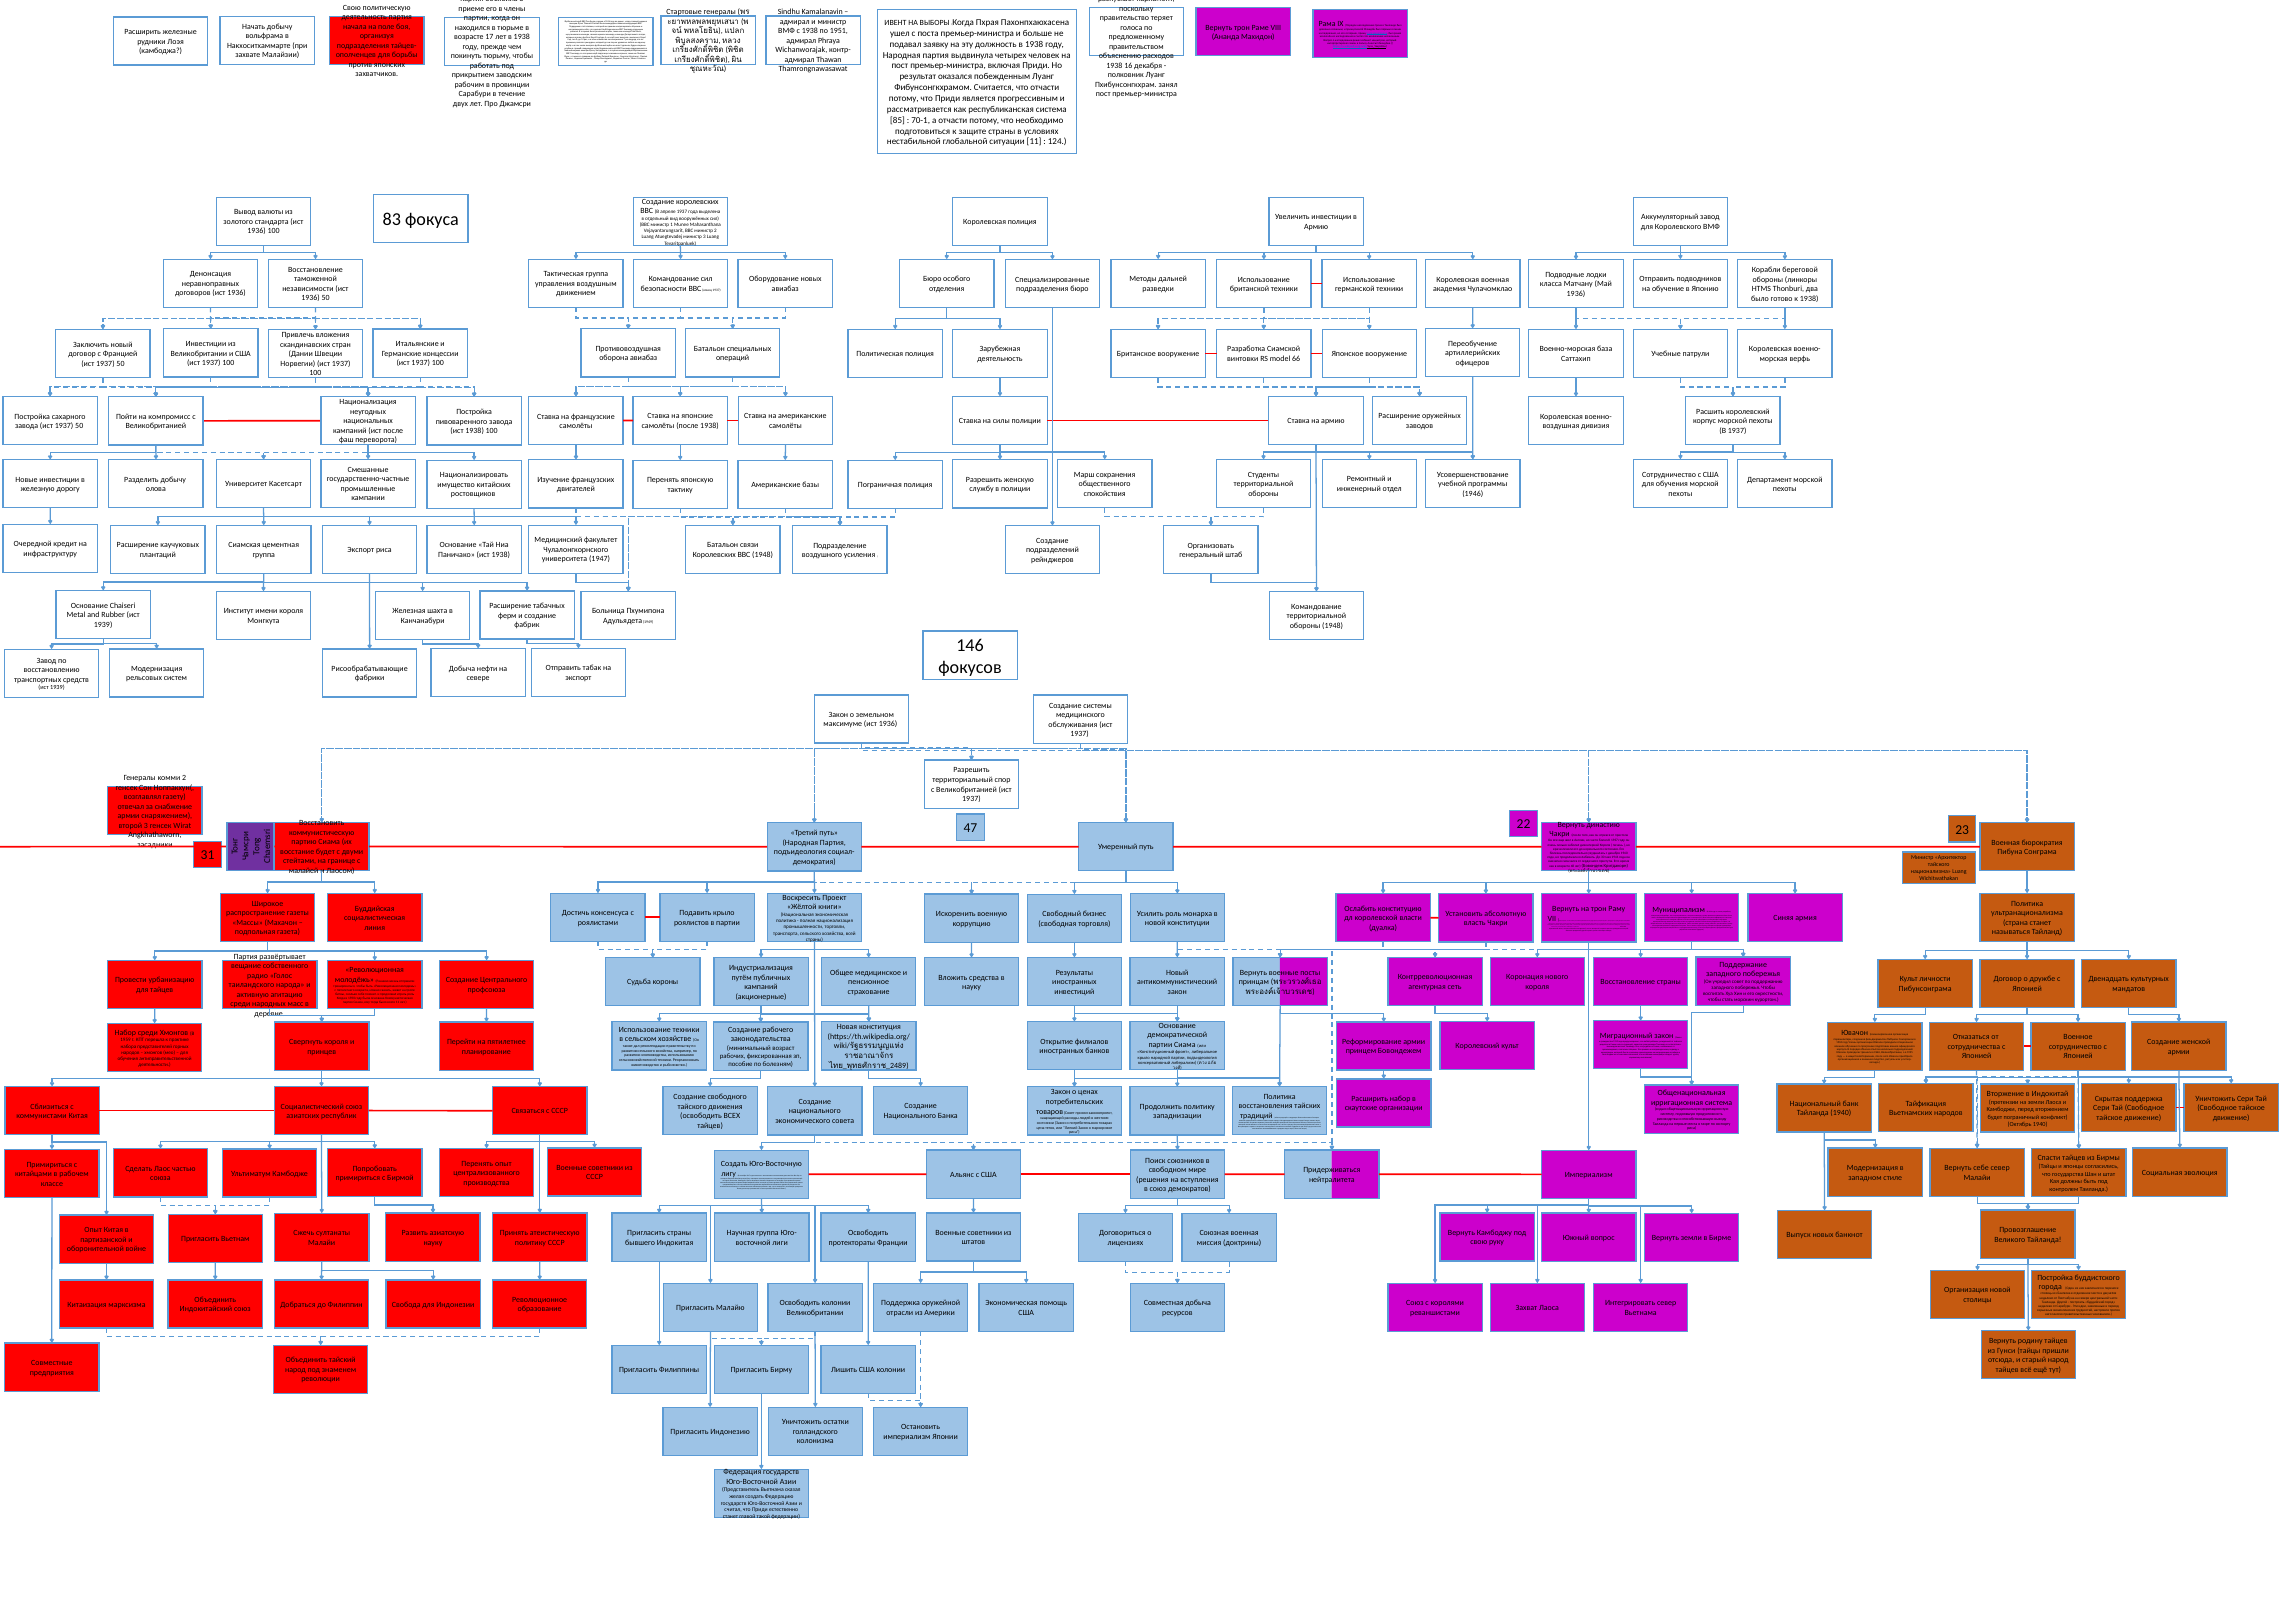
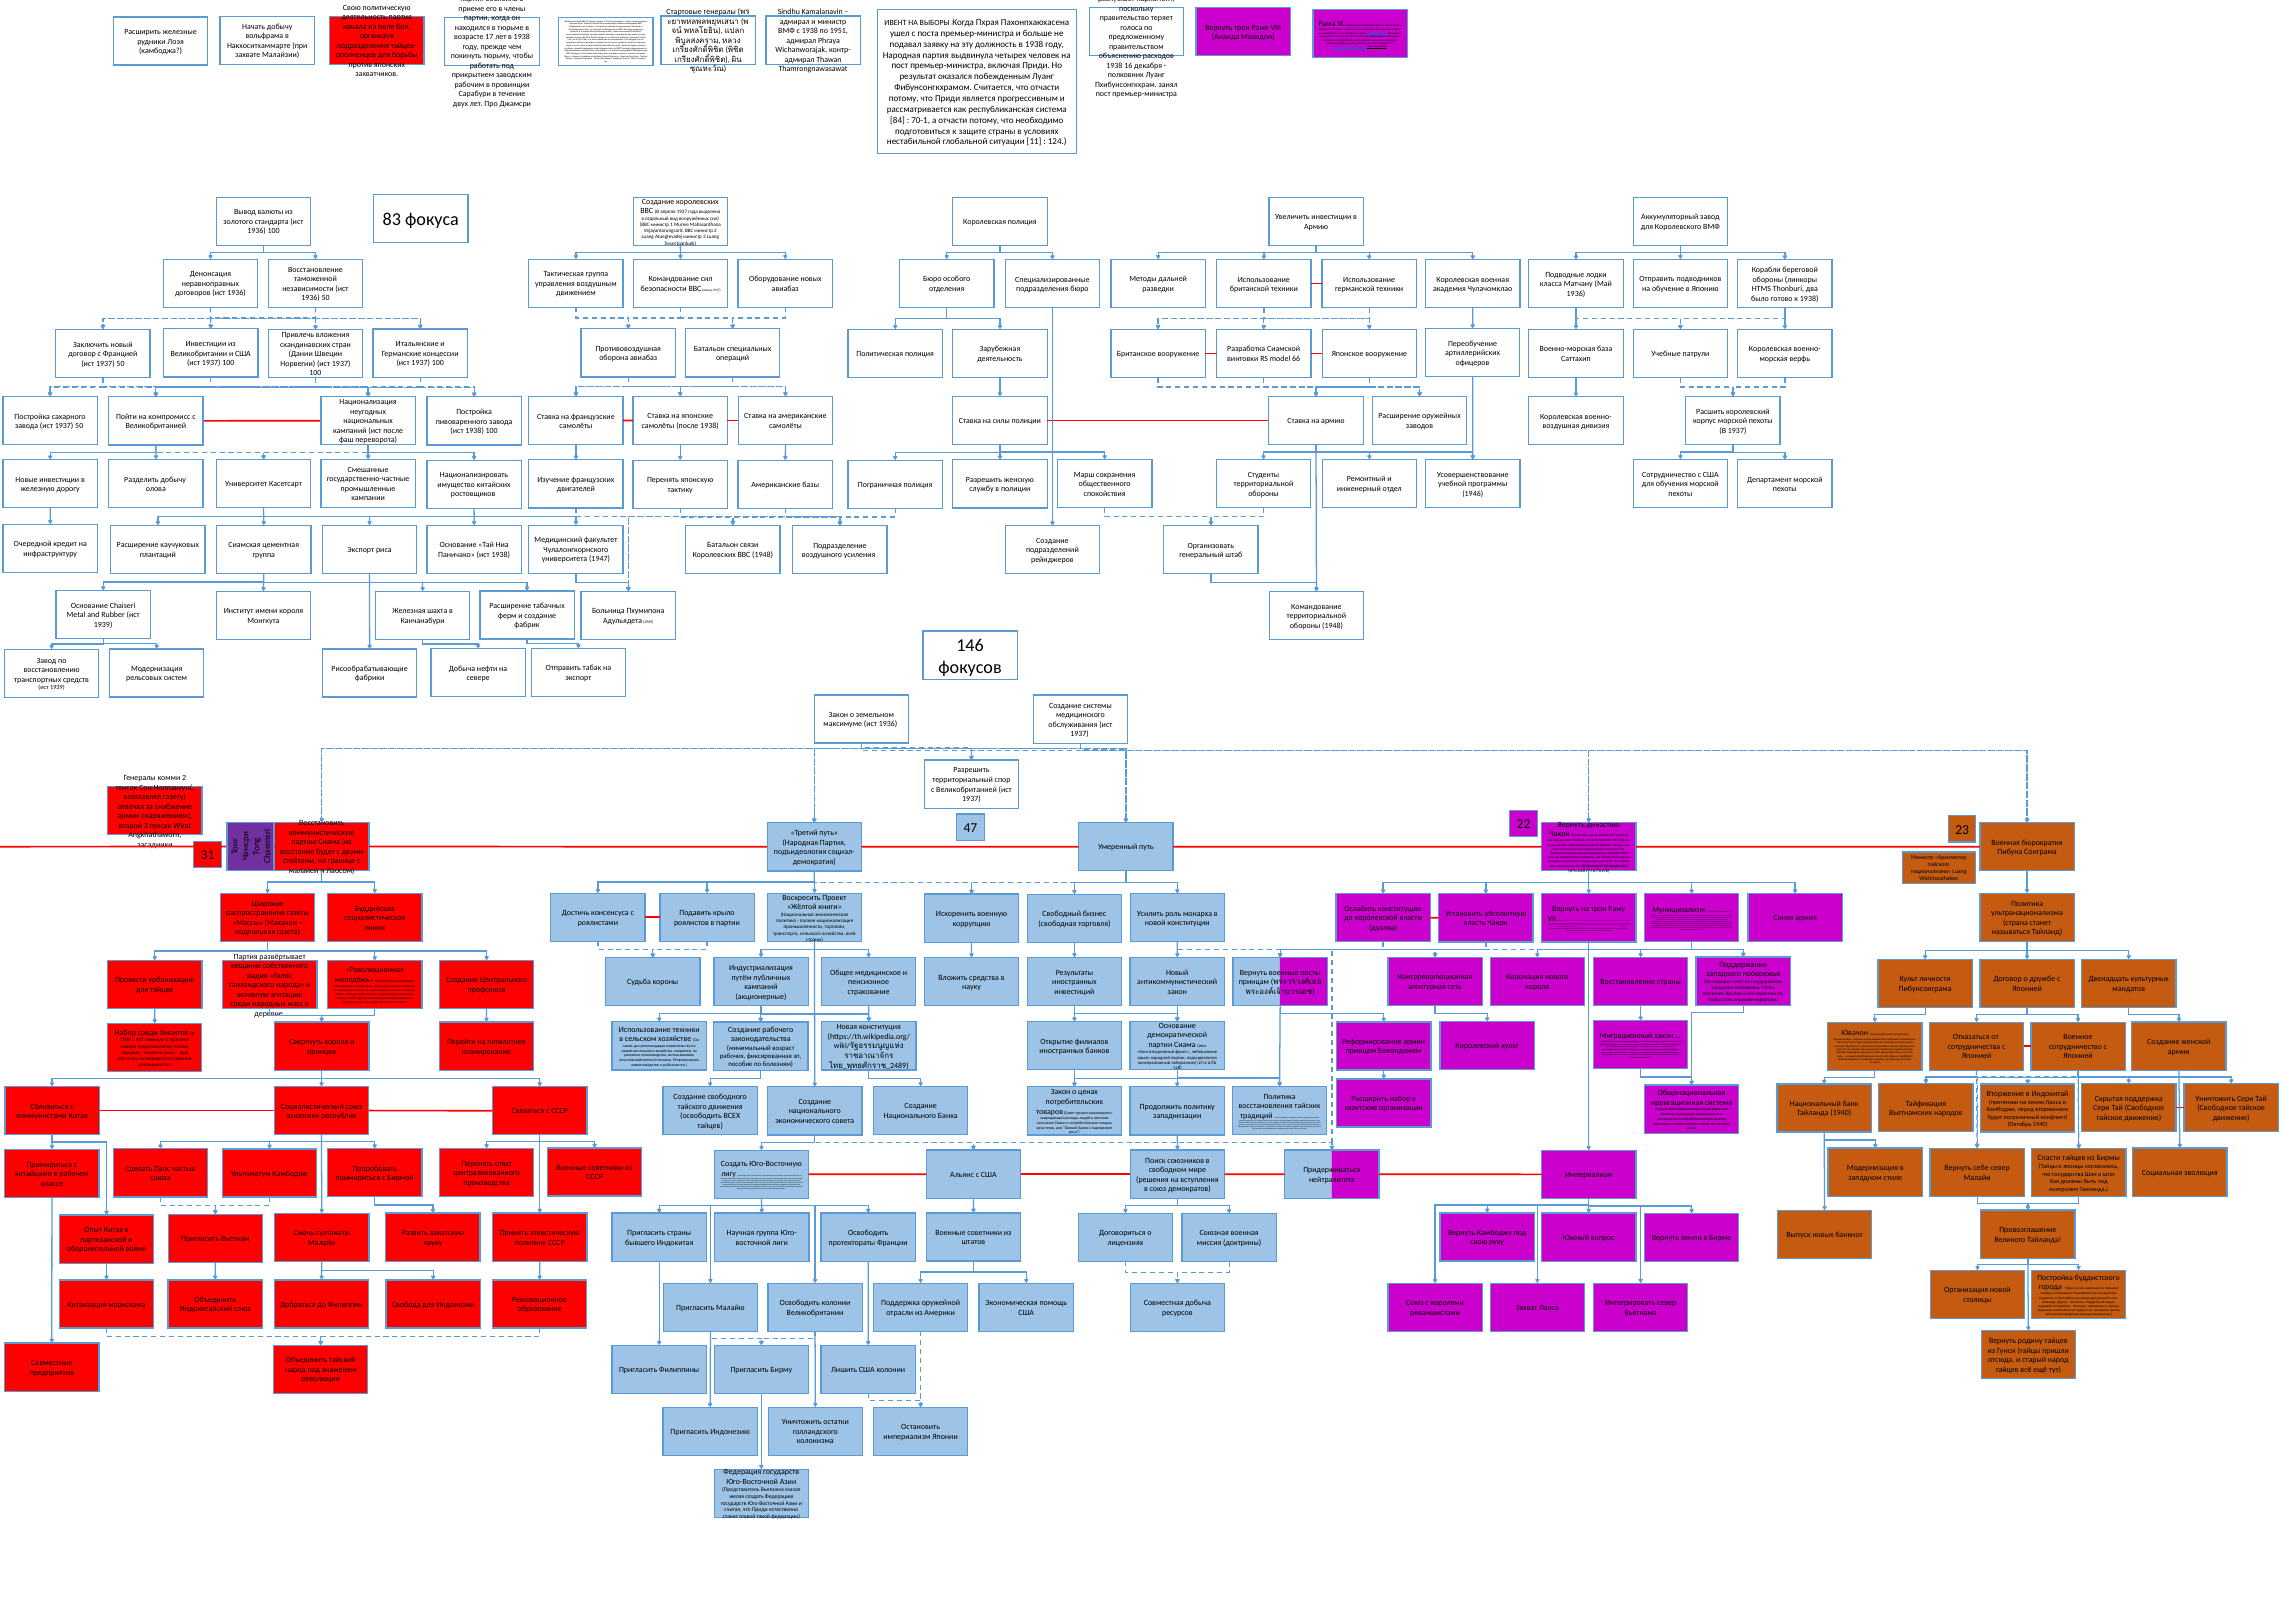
85: 85 -> 84
